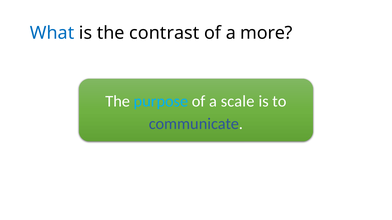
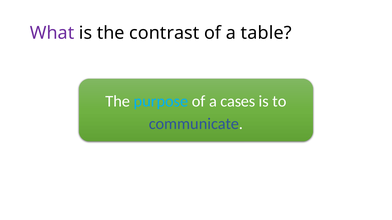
What colour: blue -> purple
more: more -> table
scale: scale -> cases
